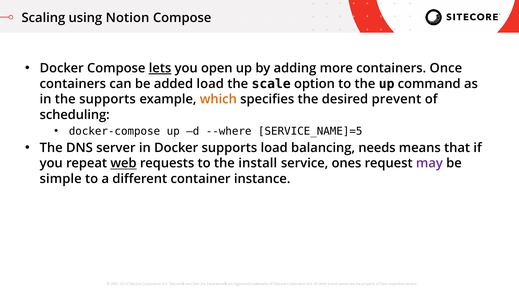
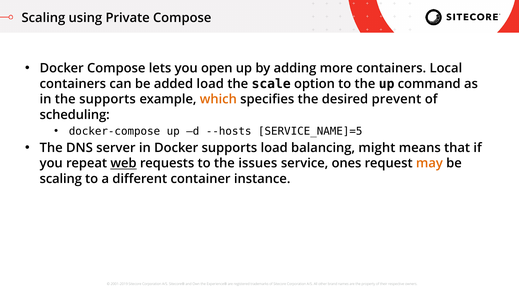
Notion: Notion -> Private
lets underline: present -> none
Once: Once -> Local
--where: --where -> --hosts
needs: needs -> might
install: install -> issues
may colour: purple -> orange
simple at (61, 179): simple -> scaling
